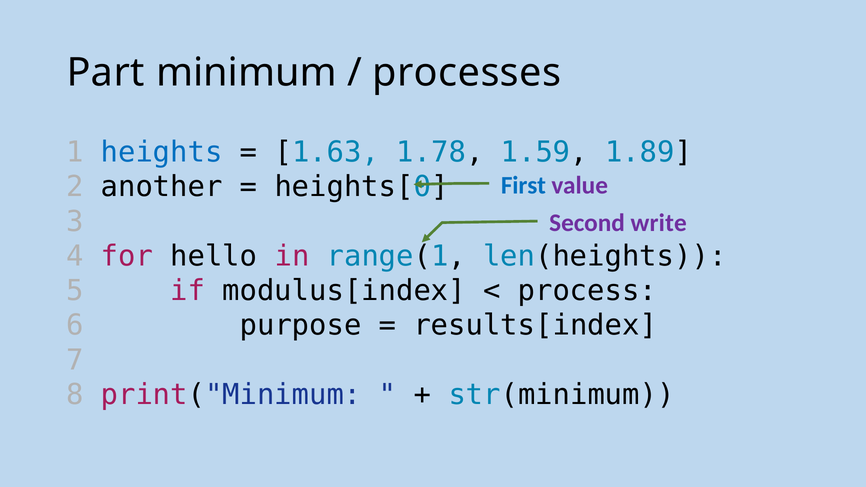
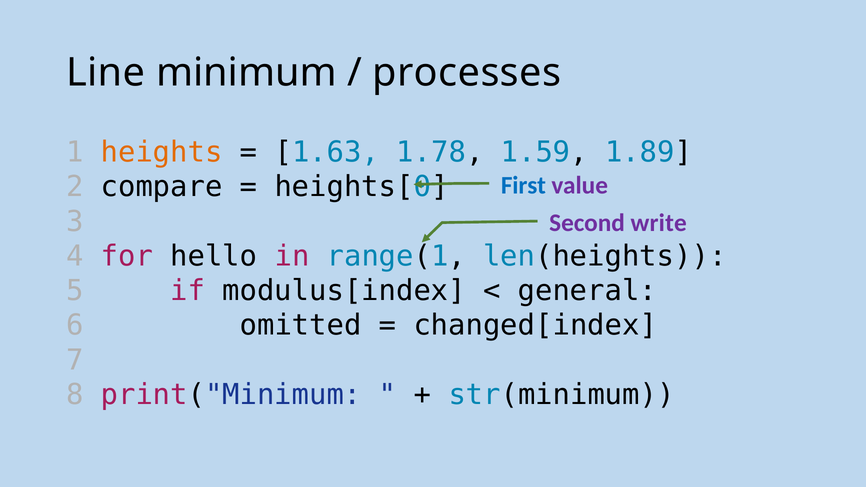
Part: Part -> Line
heights colour: blue -> orange
another: another -> compare
process: process -> general
purpose: purpose -> omitted
results[index: results[index -> changed[index
